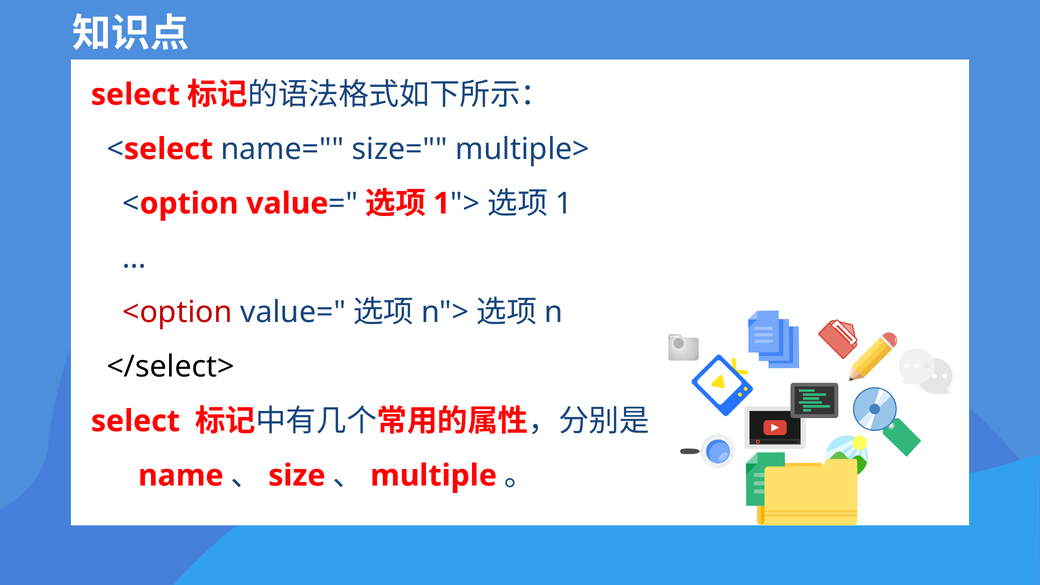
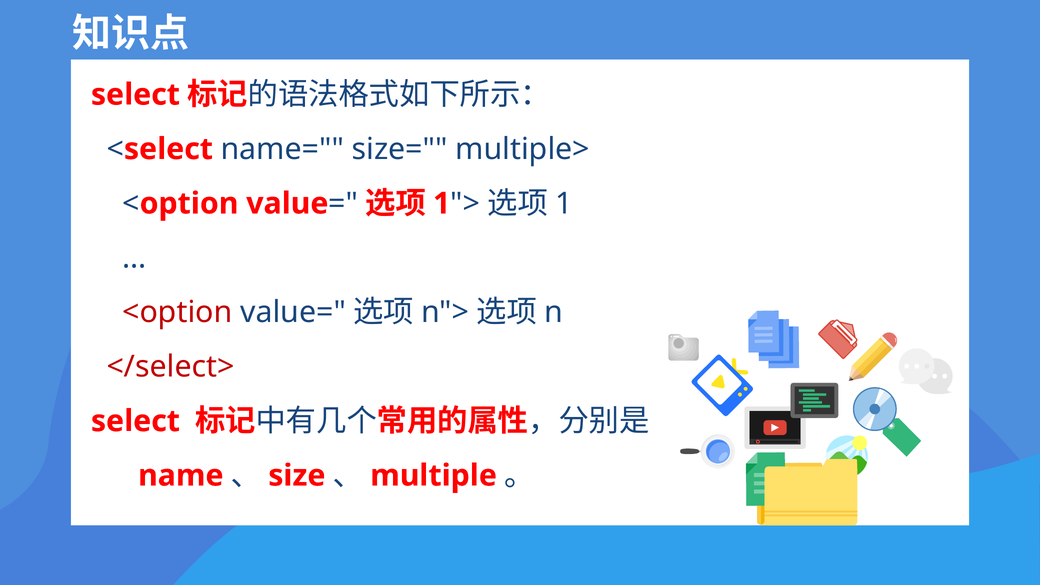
</select> colour: black -> red
